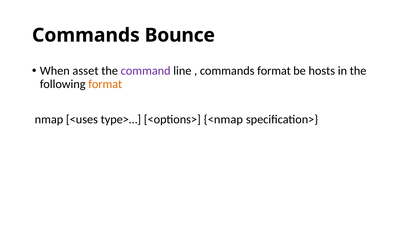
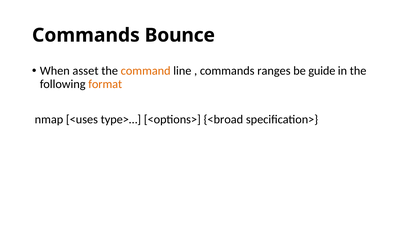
command colour: purple -> orange
commands format: format -> ranges
hosts: hosts -> guide
<nmap: <nmap -> <broad
